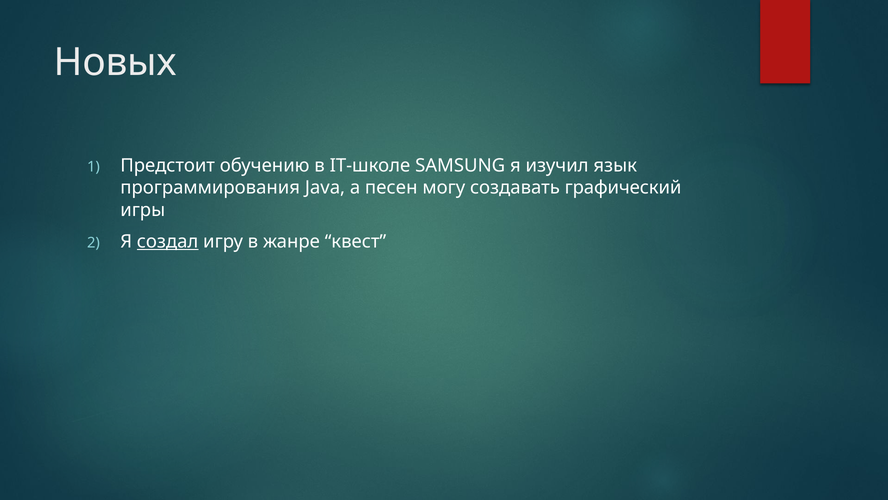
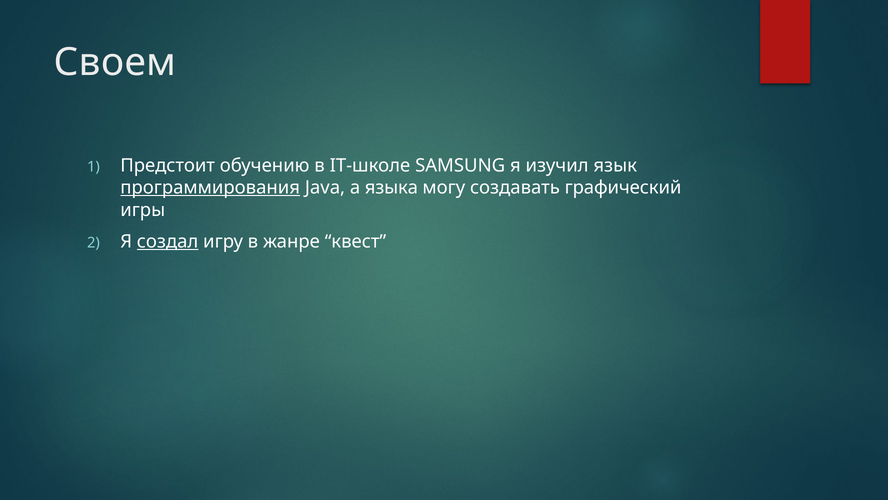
Новых: Новых -> Своем
программирования underline: none -> present
песен: песен -> языка
